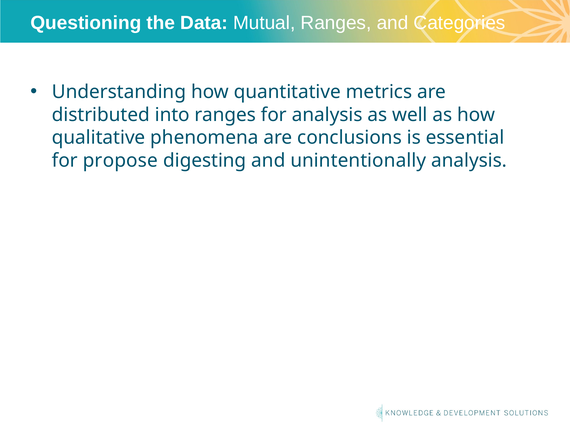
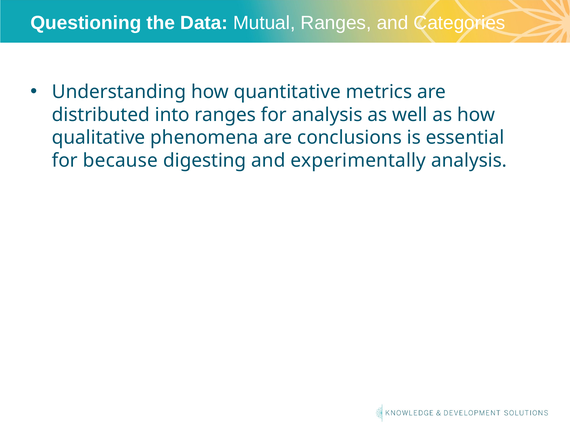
propose: propose -> because
unintentionally: unintentionally -> experimentally
